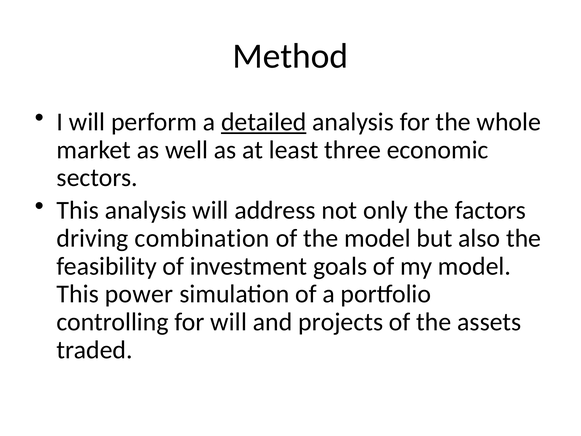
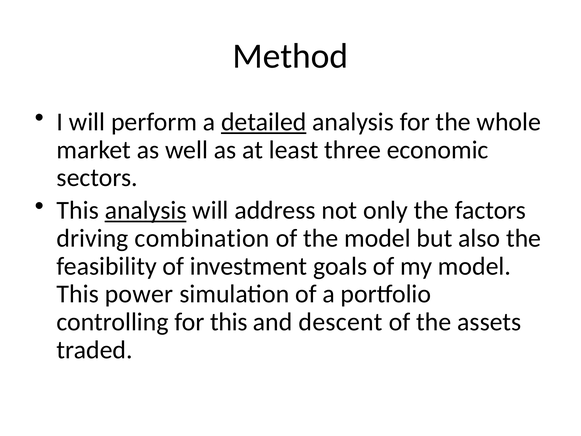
analysis at (146, 210) underline: none -> present
for will: will -> this
projects: projects -> descent
